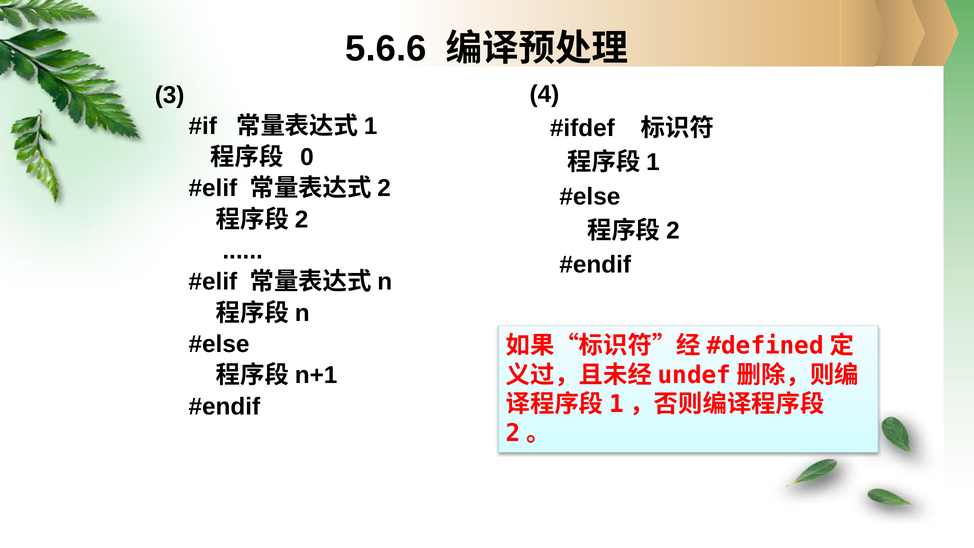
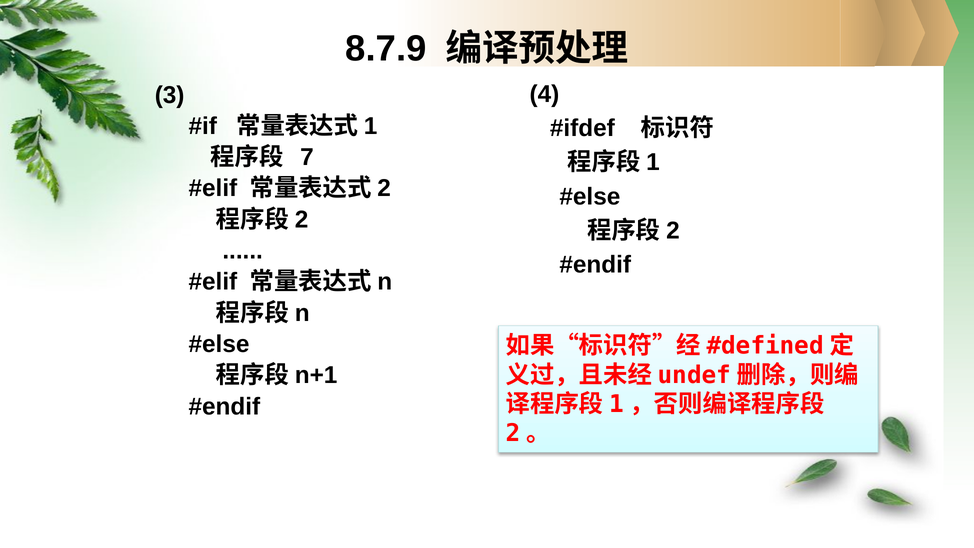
5.6.6: 5.6.6 -> 8.7.9
0: 0 -> 7
